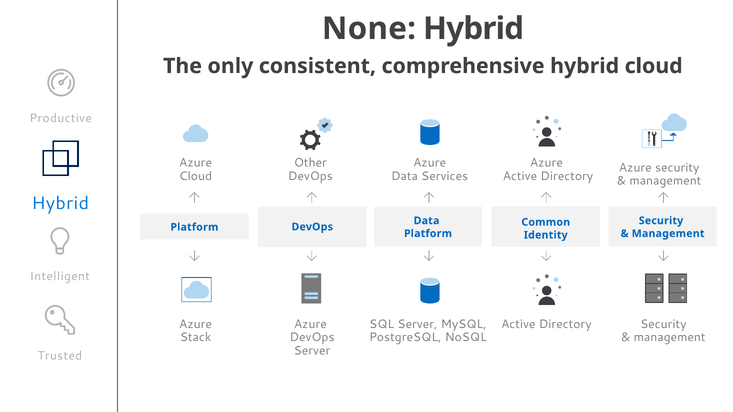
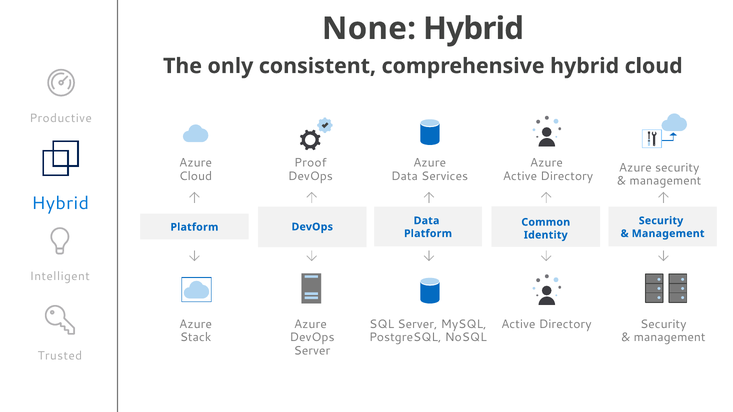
Other: Other -> Proof
